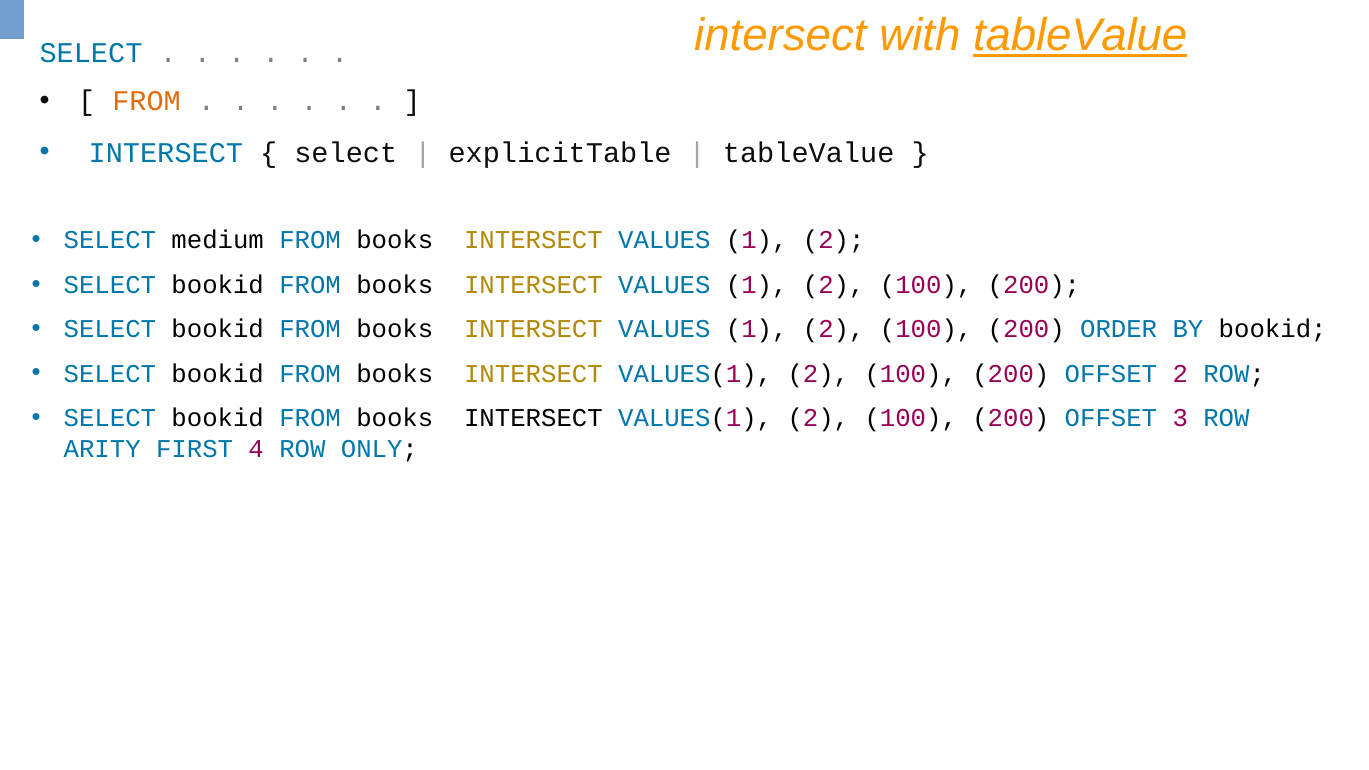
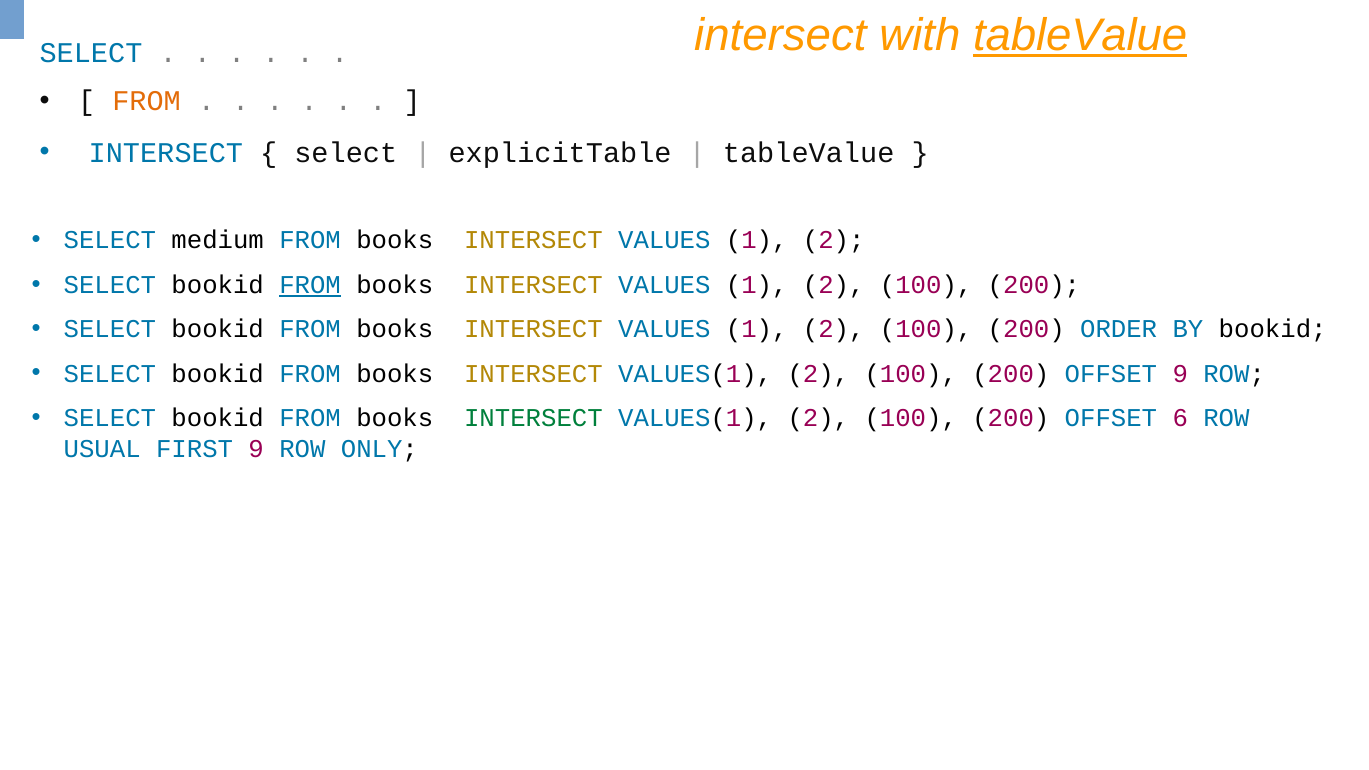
FROM at (310, 285) underline: none -> present
OFFSET 2: 2 -> 9
INTERSECT at (533, 418) colour: black -> green
3: 3 -> 6
ARITY: ARITY -> USUAL
FIRST 4: 4 -> 9
